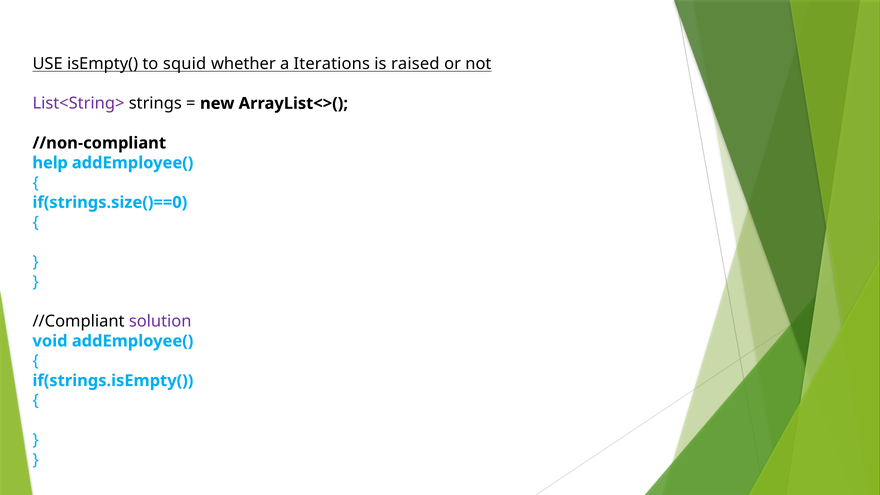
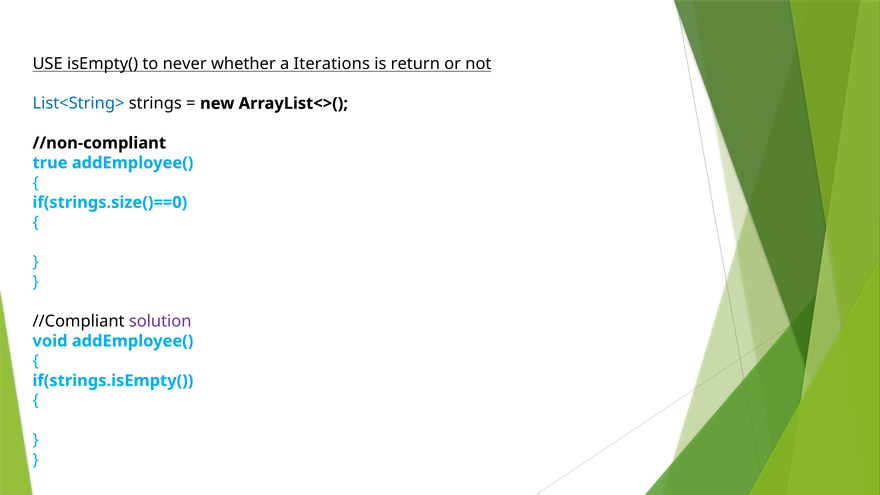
squid: squid -> never
raised: raised -> return
List<String> colour: purple -> blue
help: help -> true
